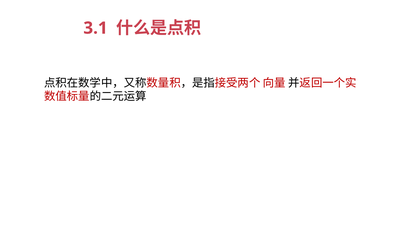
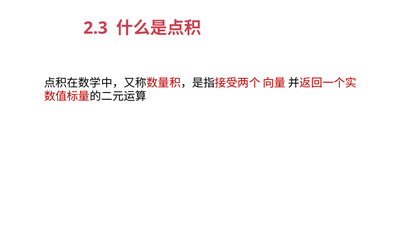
3.1: 3.1 -> 2.3
